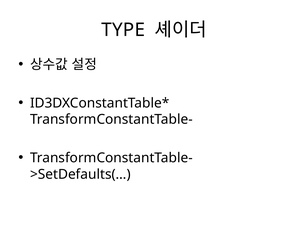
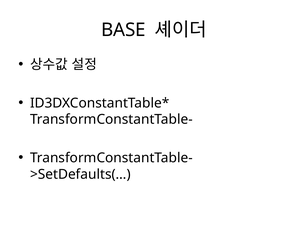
TYPE: TYPE -> BASE
